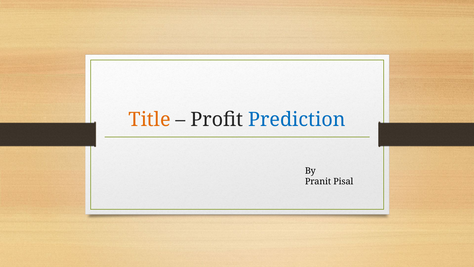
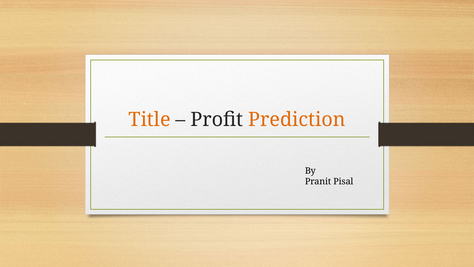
Prediction colour: blue -> orange
